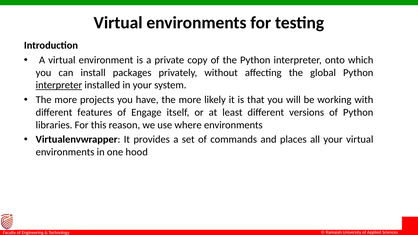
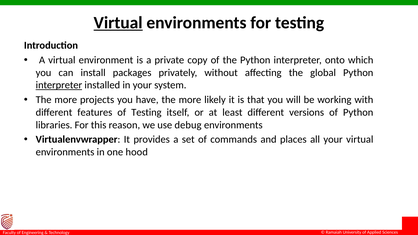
Virtual at (118, 23) underline: none -> present
of Engage: Engage -> Testing
where: where -> debug
